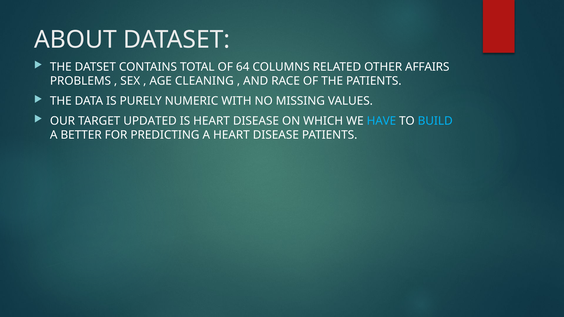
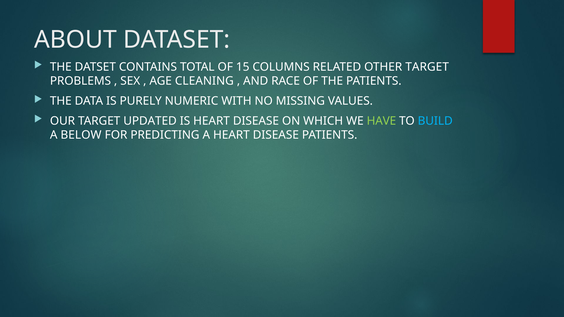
64: 64 -> 15
OTHER AFFAIRS: AFFAIRS -> TARGET
HAVE colour: light blue -> light green
BETTER: BETTER -> BELOW
